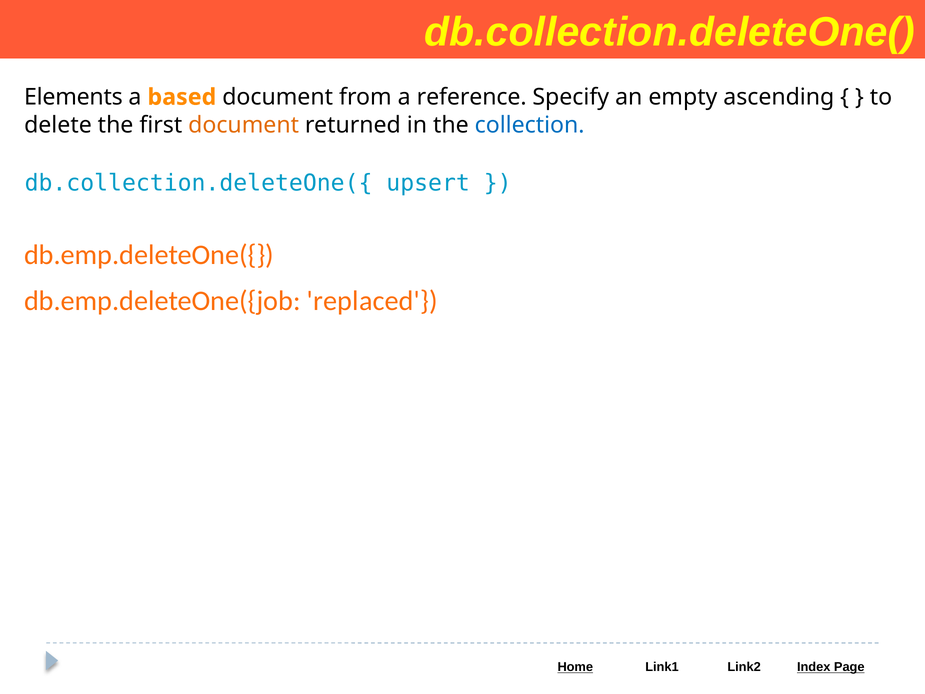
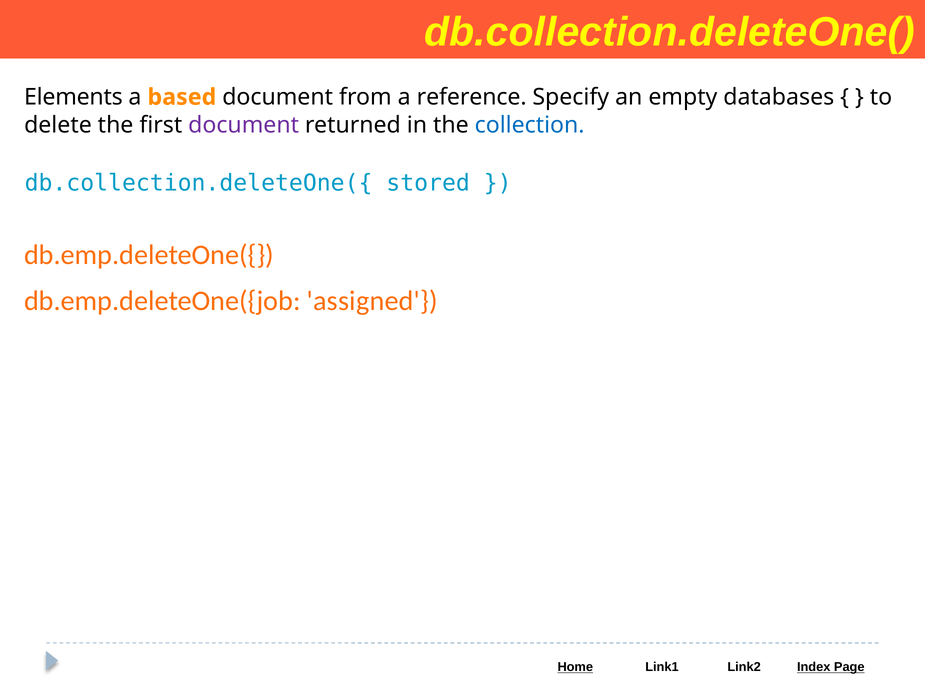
ascending: ascending -> databases
document at (244, 125) colour: orange -> purple
upsert: upsert -> stored
replaced: replaced -> assigned
